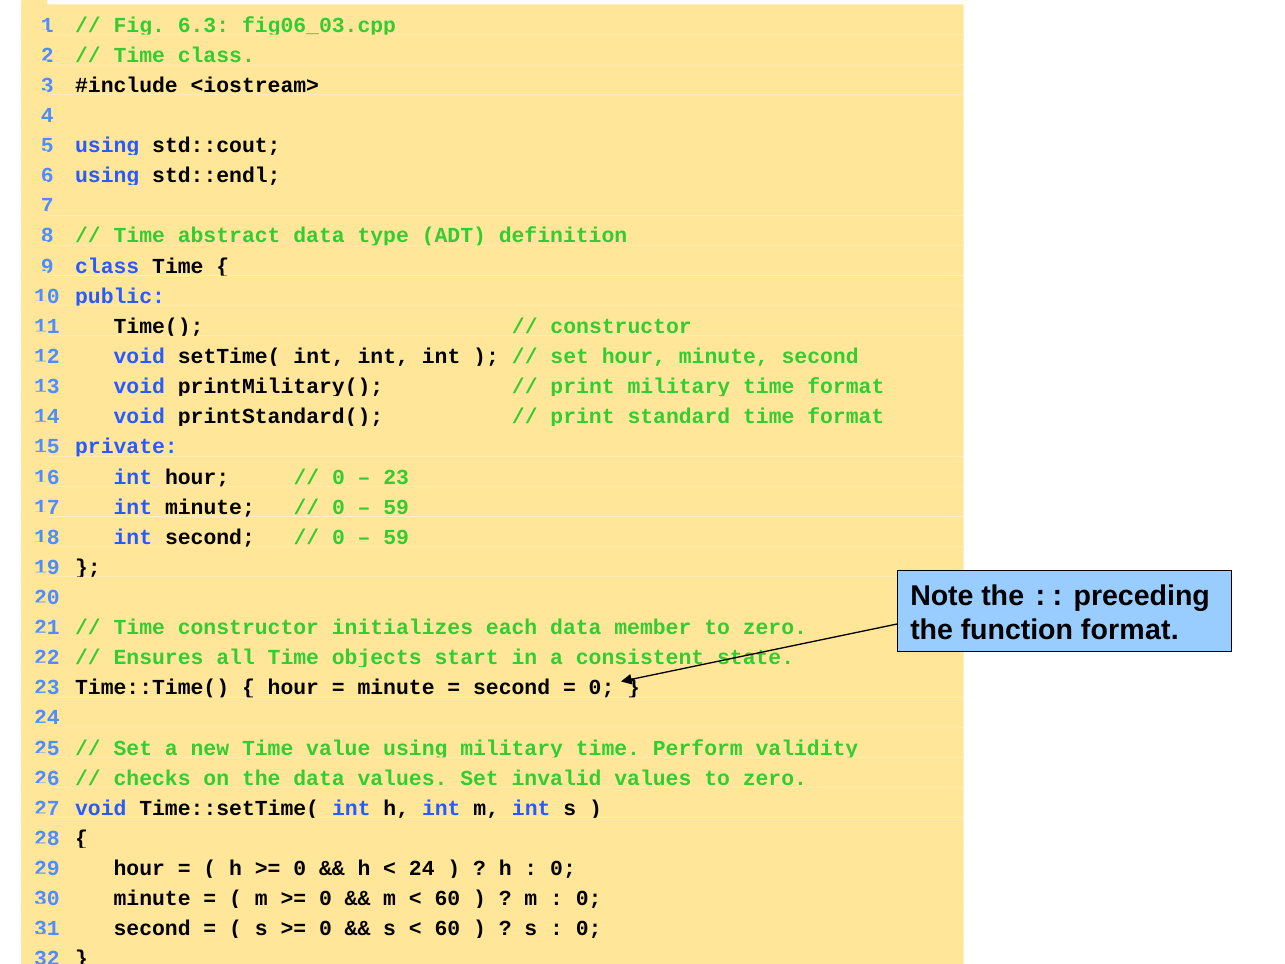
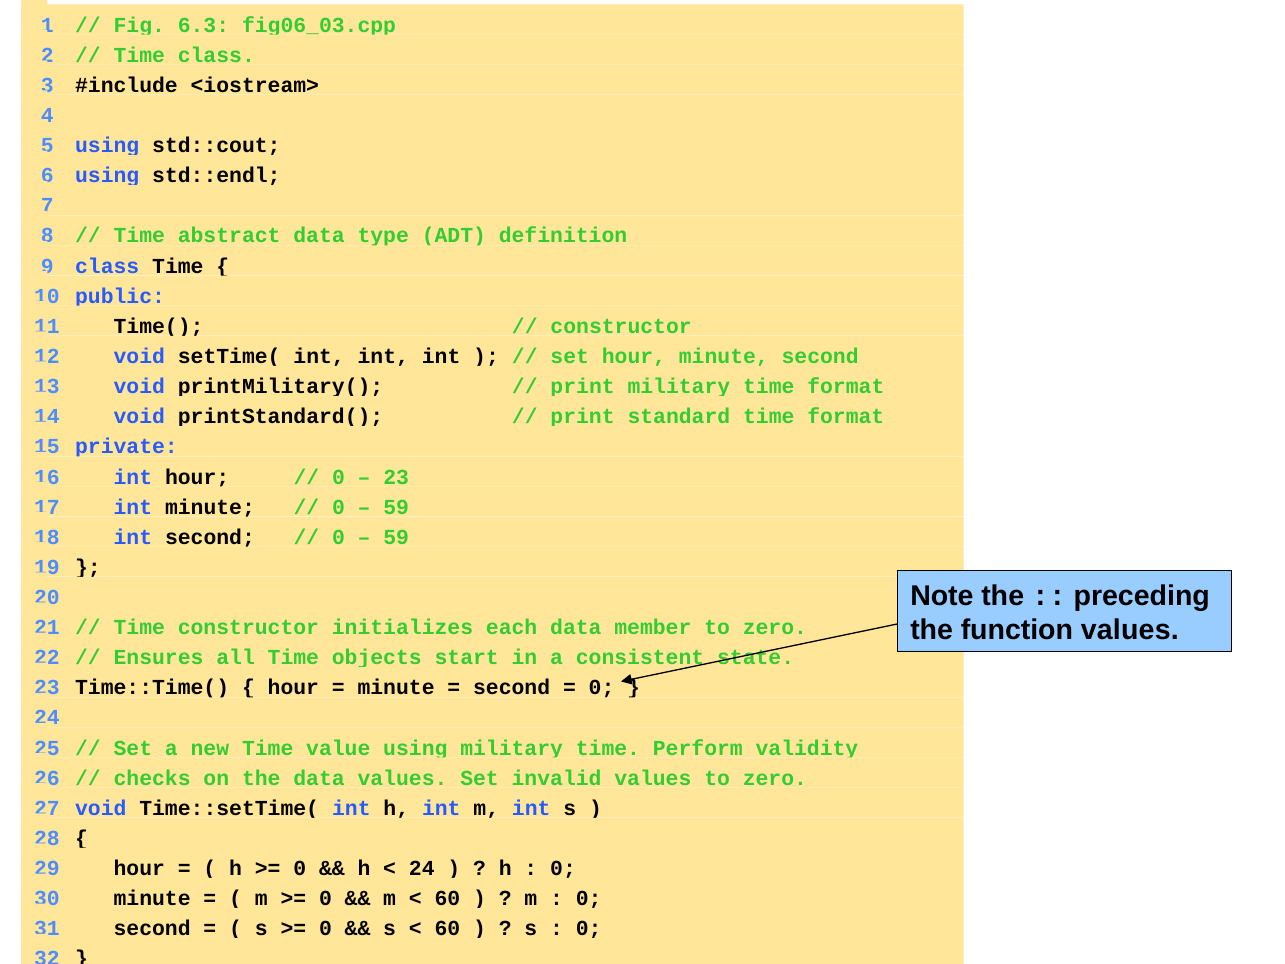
function format: format -> values
